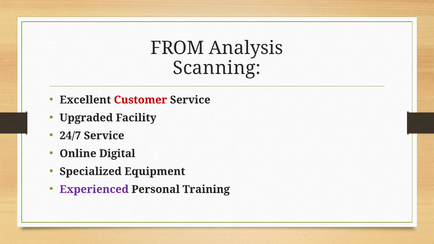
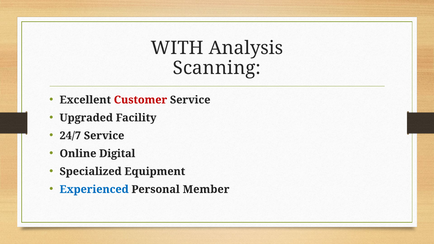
FROM: FROM -> WITH
Experienced colour: purple -> blue
Training: Training -> Member
